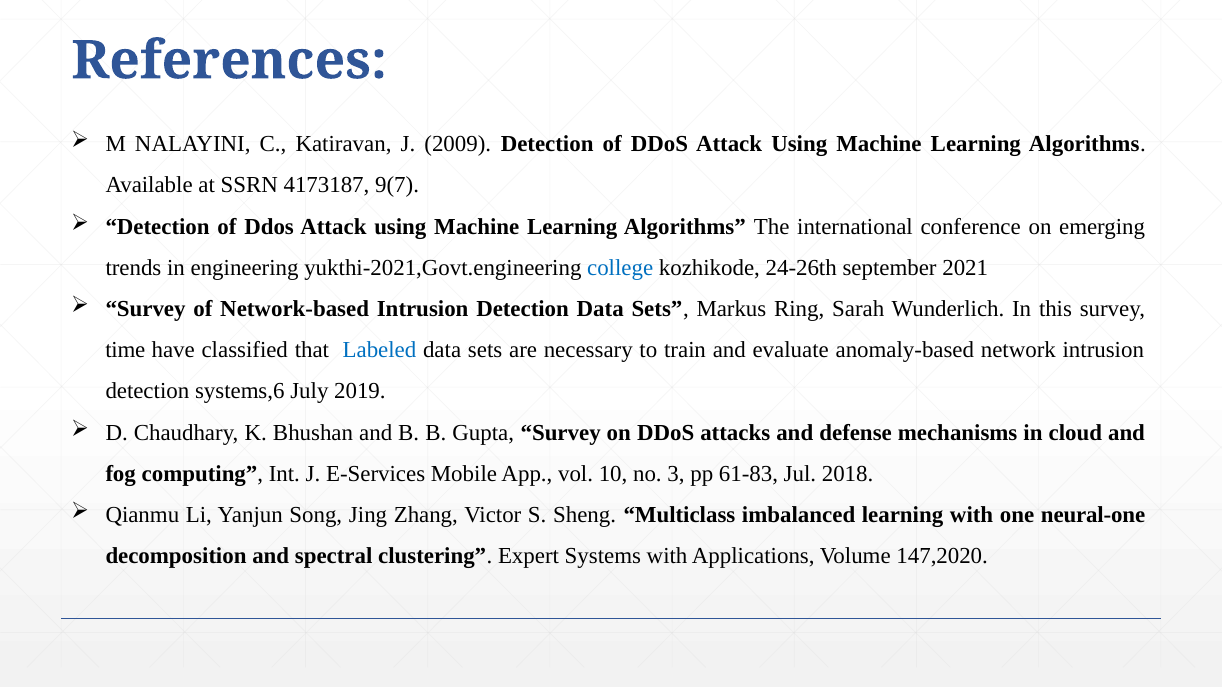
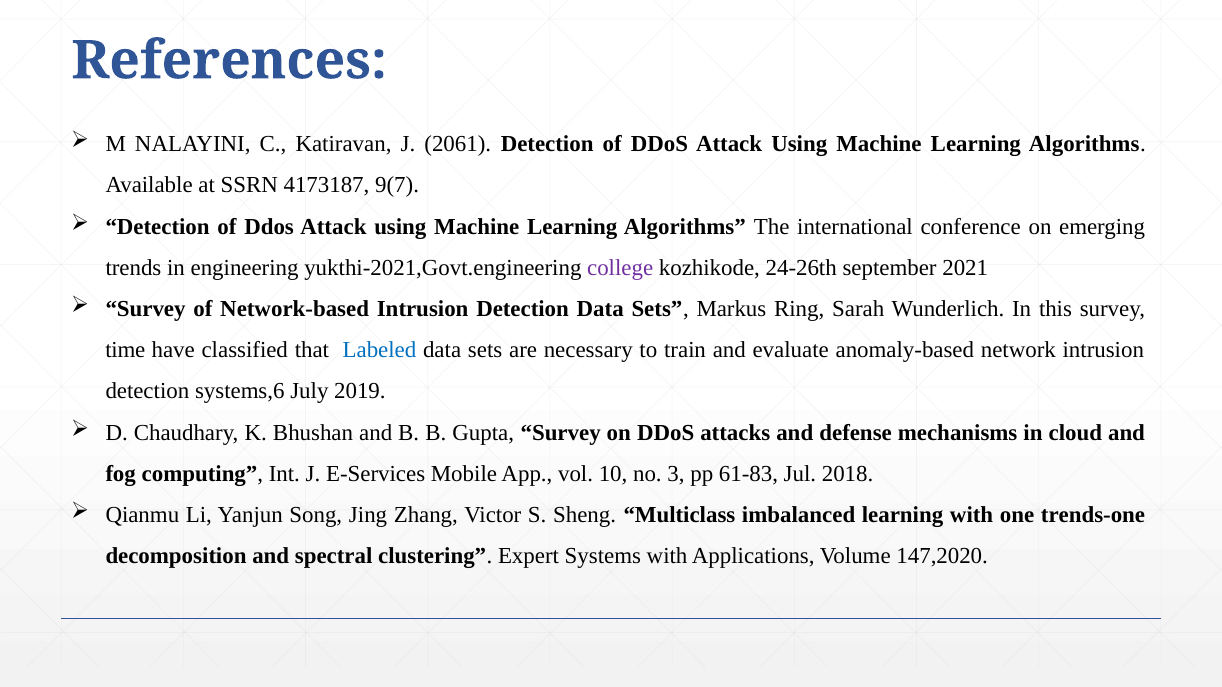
2009: 2009 -> 2061
college colour: blue -> purple
neural-one: neural-one -> trends-one
